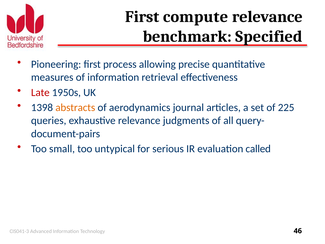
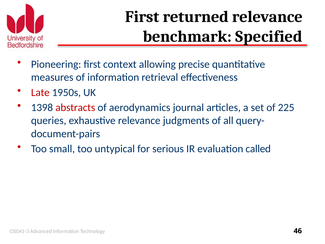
compute: compute -> returned
process: process -> context
abstracts colour: orange -> red
